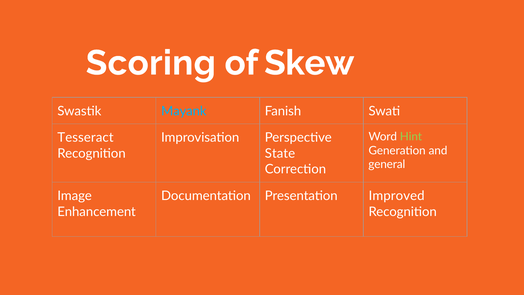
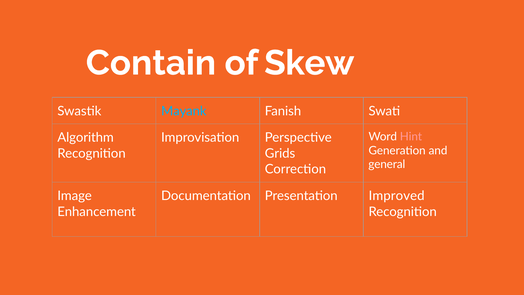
Scoring: Scoring -> Contain
Hint colour: light green -> pink
Tesseract: Tesseract -> Algorithm
State: State -> Grids
